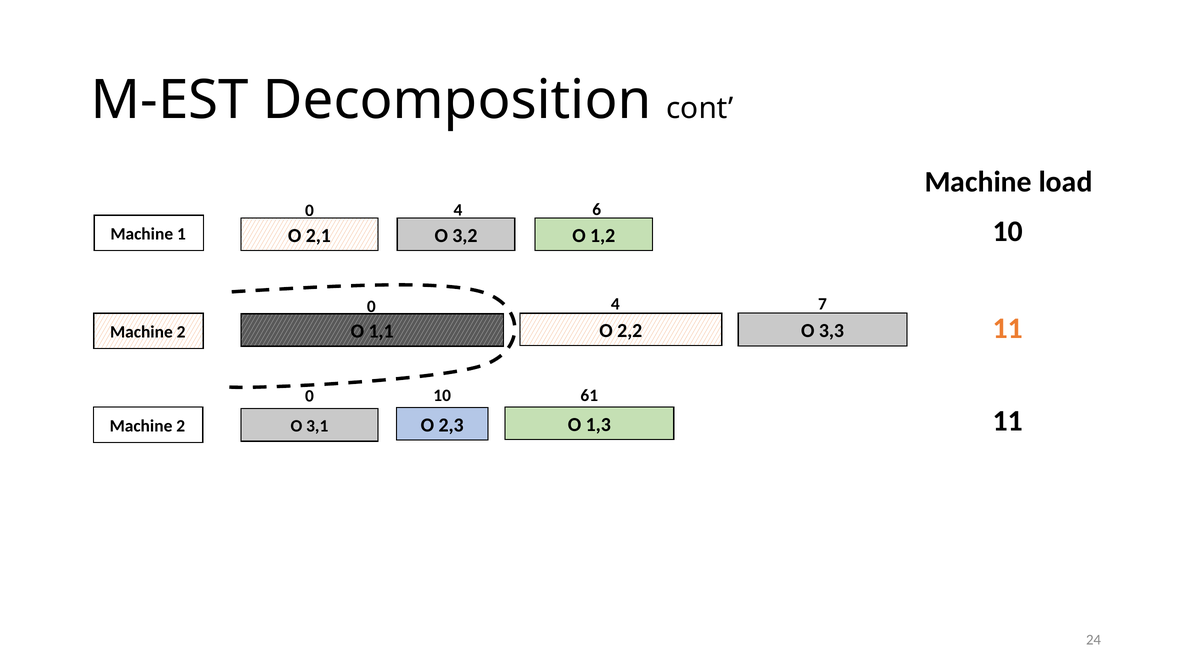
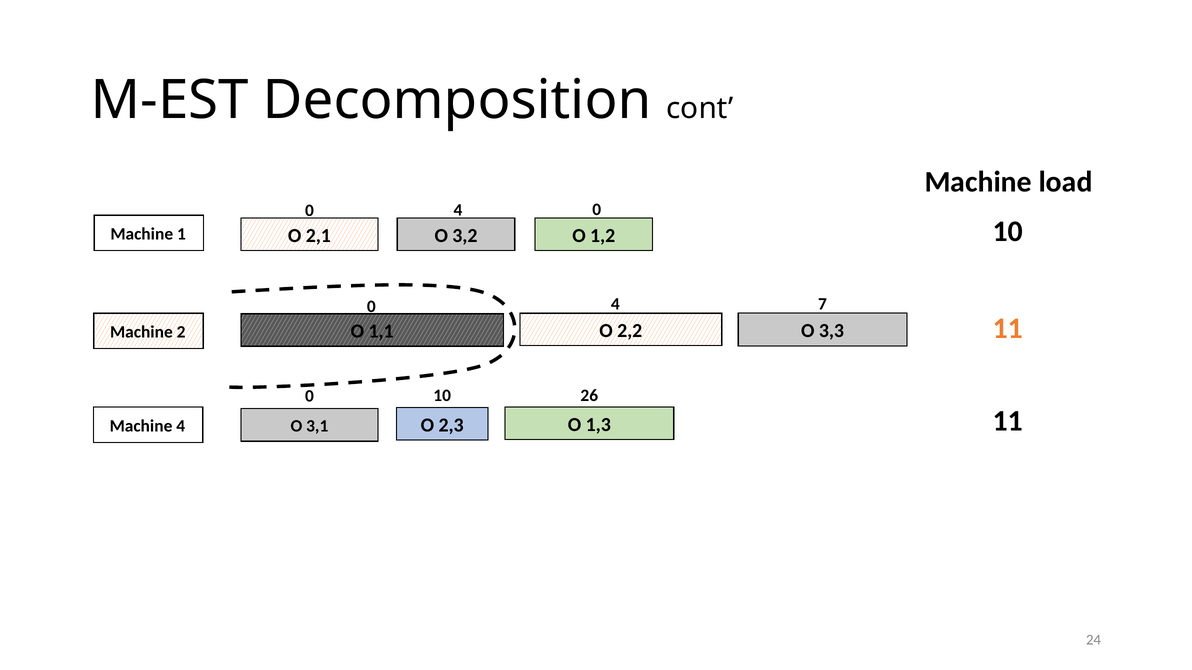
4 6: 6 -> 0
61: 61 -> 26
2 at (181, 426): 2 -> 4
